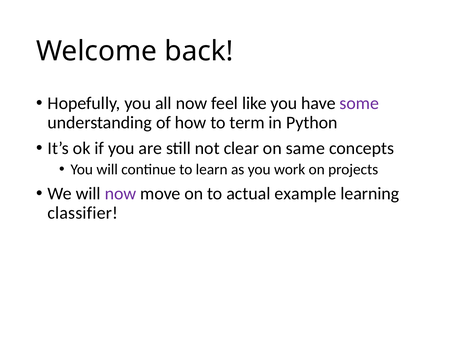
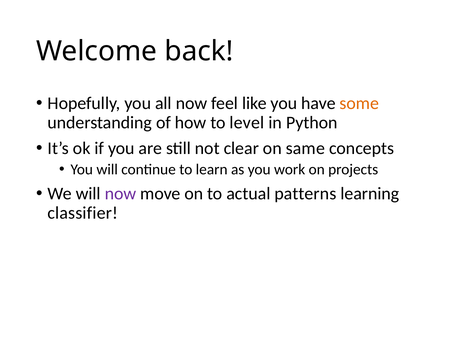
some colour: purple -> orange
term: term -> level
example: example -> patterns
